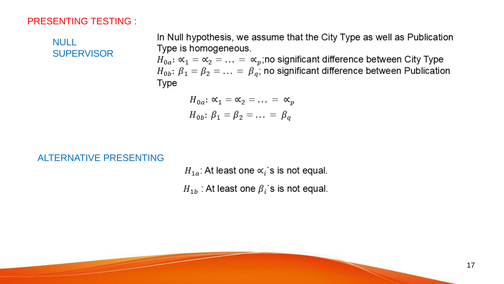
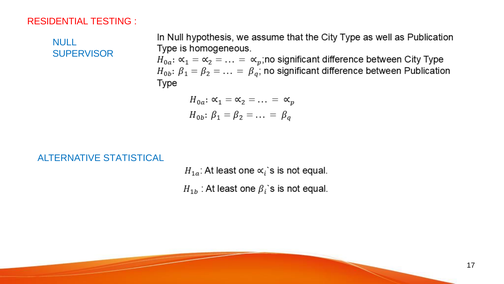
PRESENTING at (58, 21): PRESENTING -> RESIDENTIAL
ALTERNATIVE PRESENTING: PRESENTING -> STATISTICAL
